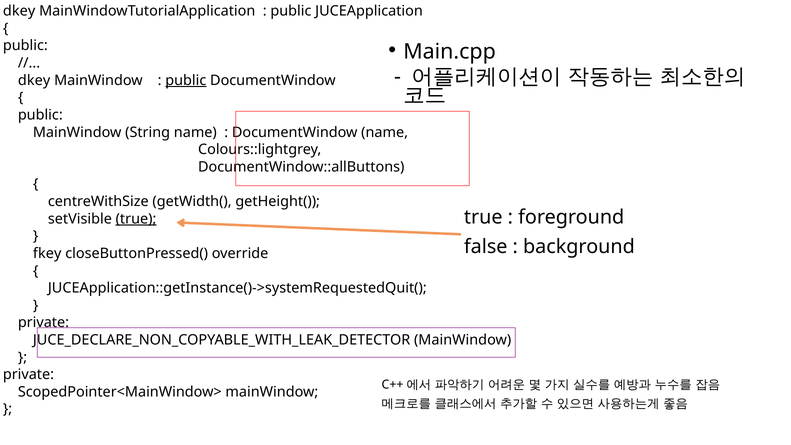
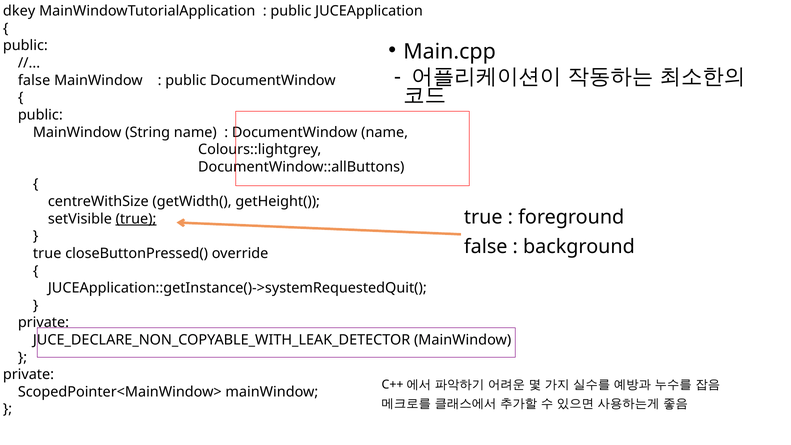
dkey at (34, 80): dkey -> false
public at (186, 80) underline: present -> none
fkey at (47, 253): fkey -> true
